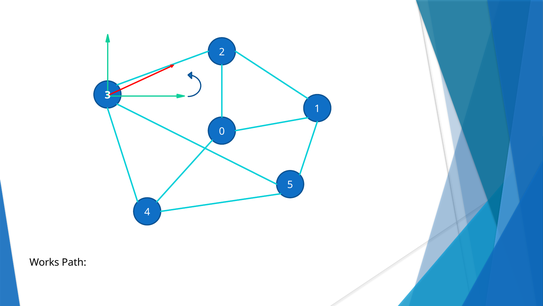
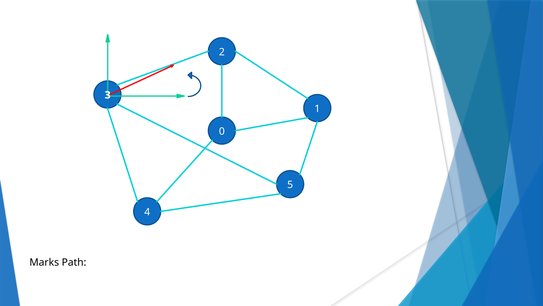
Works: Works -> Marks
